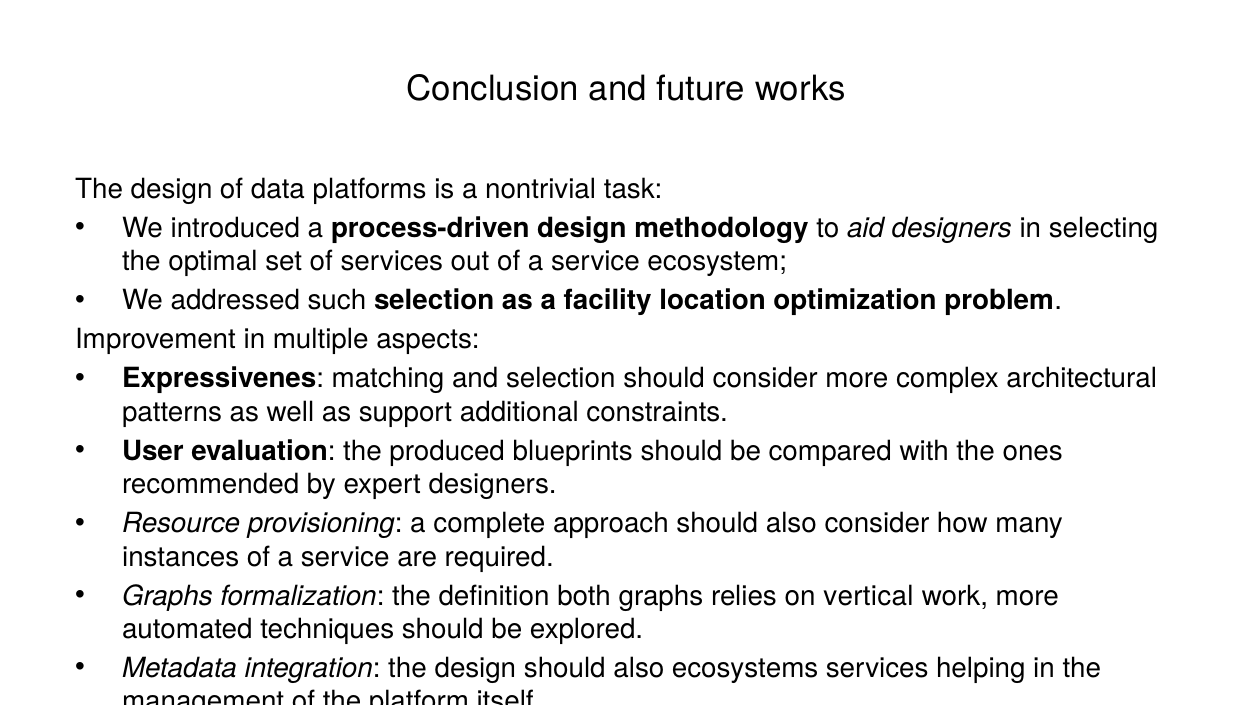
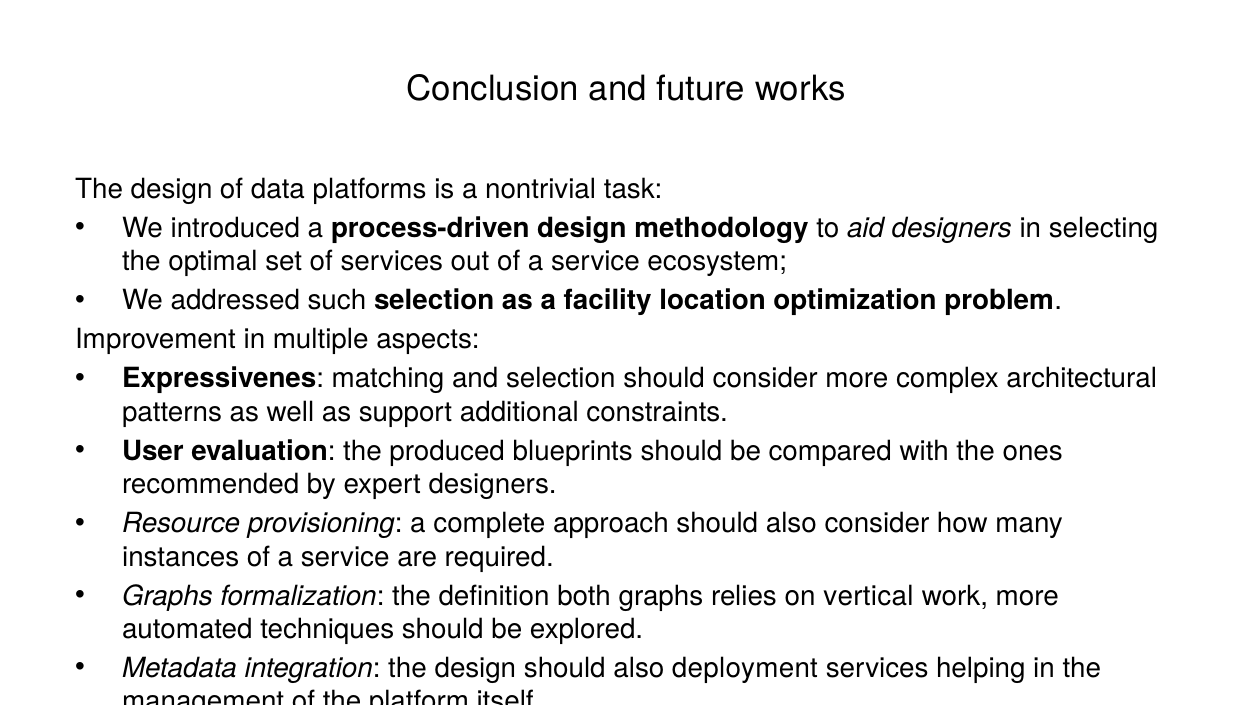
ecosystems: ecosystems -> deployment
